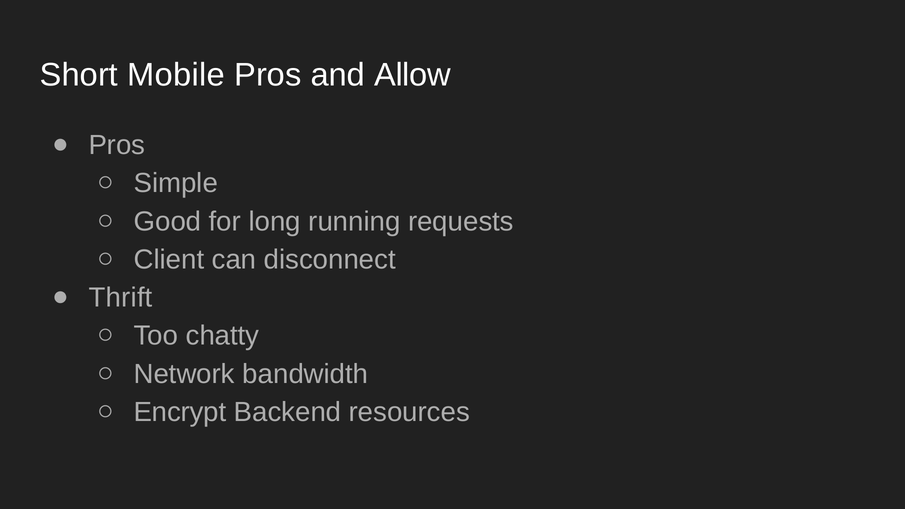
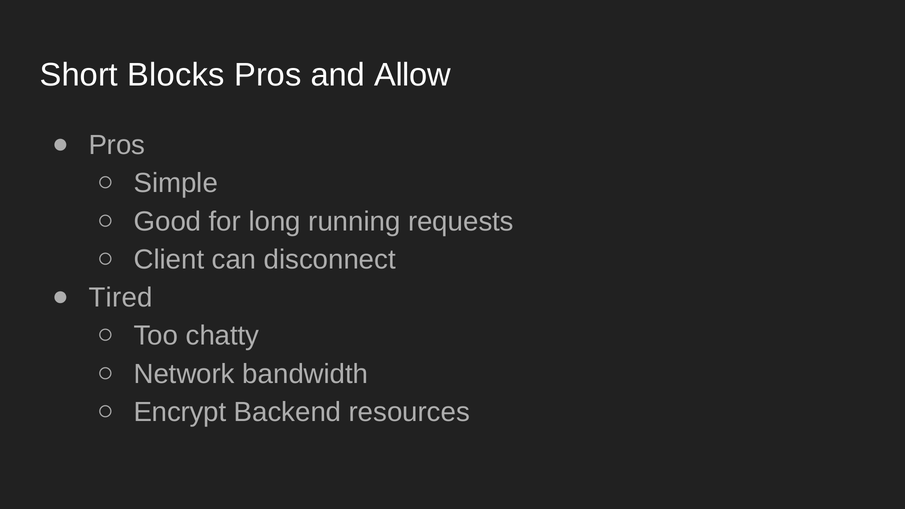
Mobile: Mobile -> Blocks
Thrift: Thrift -> Tired
